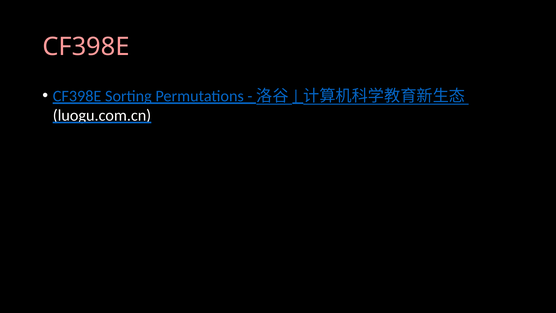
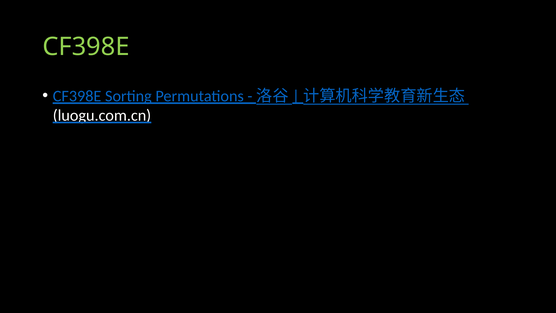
CF398E at (86, 47) colour: pink -> light green
